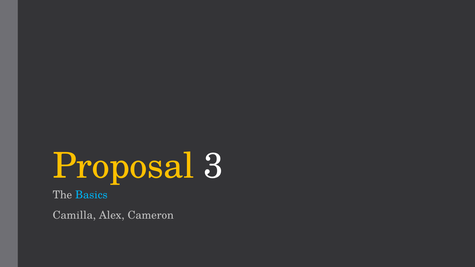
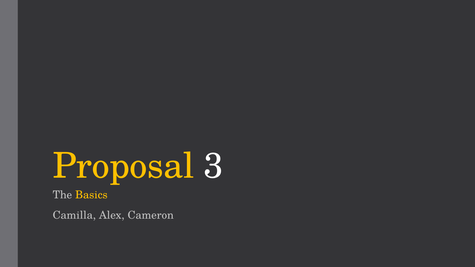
Basics colour: light blue -> yellow
